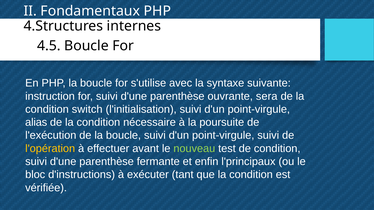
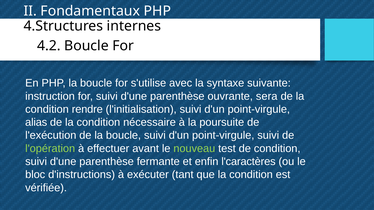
4.5: 4.5 -> 4.2
switch: switch -> rendre
l'opération colour: yellow -> light green
l'principaux: l'principaux -> l'caractères
